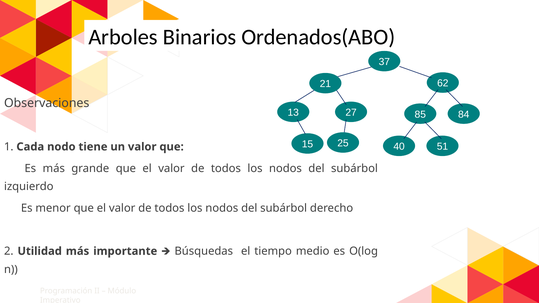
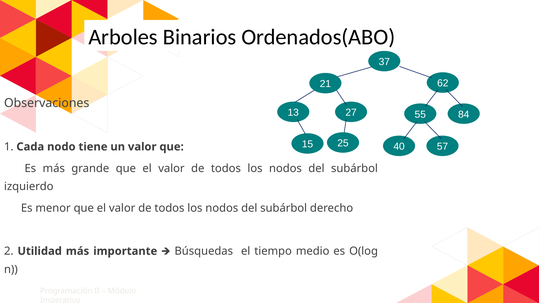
85: 85 -> 55
51: 51 -> 57
